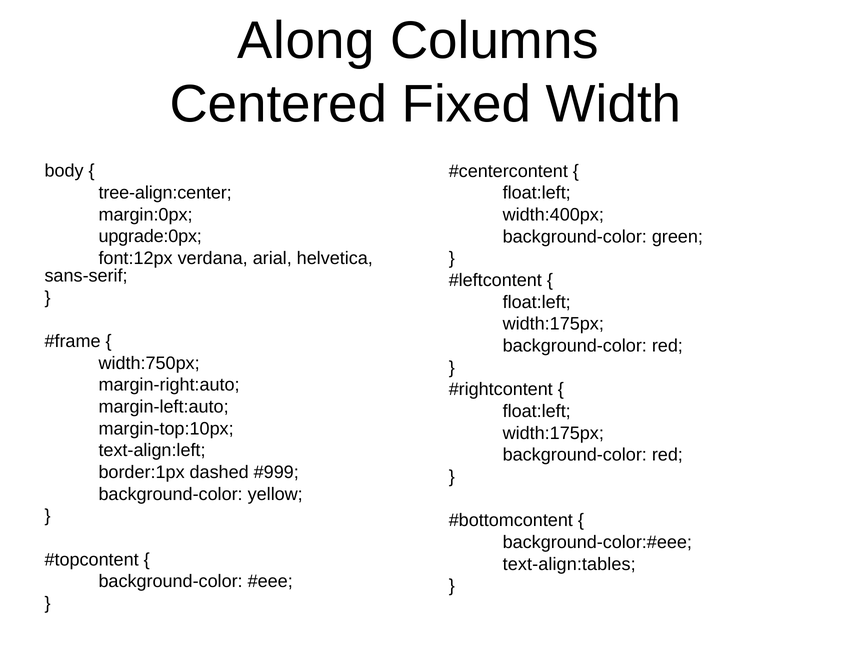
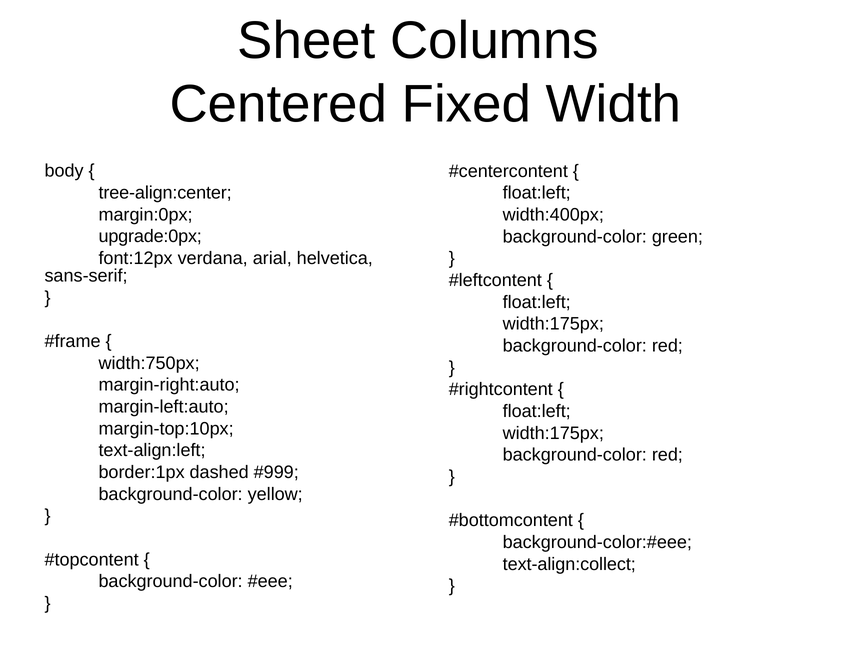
Along: Along -> Sheet
text-align:tables: text-align:tables -> text-align:collect
